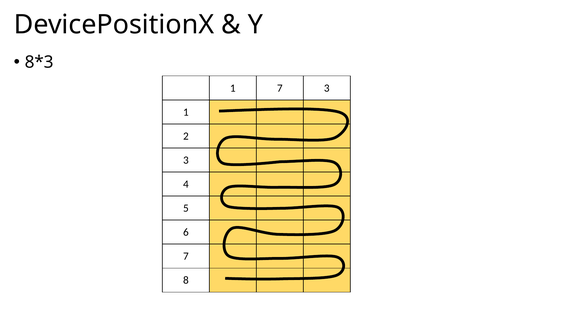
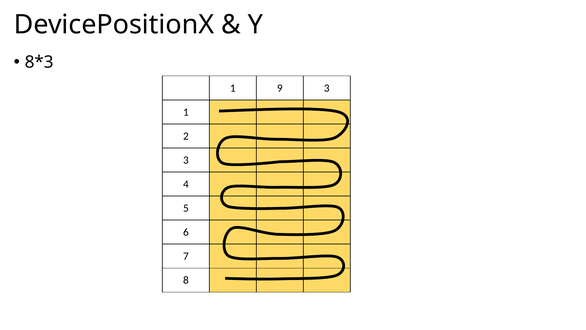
1 7: 7 -> 9
